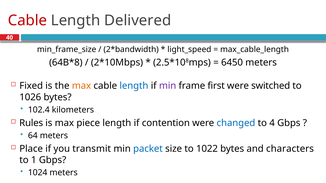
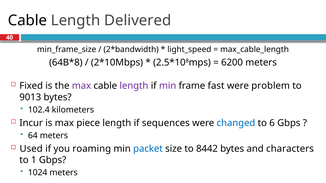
Cable at (27, 20) colour: red -> black
6450: 6450 -> 6200
max at (82, 86) colour: orange -> purple
length at (134, 86) colour: blue -> purple
first: first -> fast
switched: switched -> problem
1026: 1026 -> 9013
Rules: Rules -> Incur
contention: contention -> sequences
4: 4 -> 6
Place: Place -> Used
transmit: transmit -> roaming
1022: 1022 -> 8442
